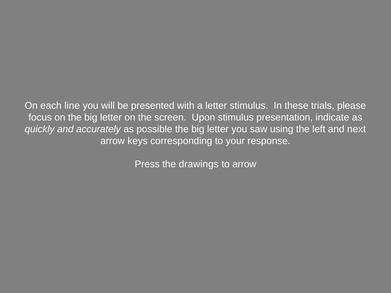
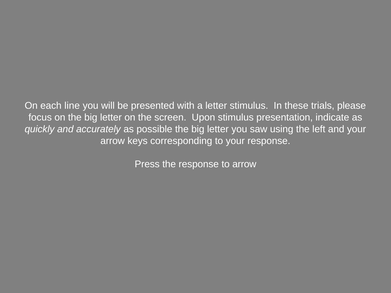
and next: next -> your
the drawings: drawings -> response
